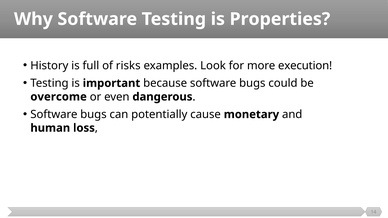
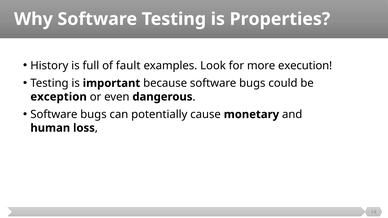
risks: risks -> fault
overcome: overcome -> exception
